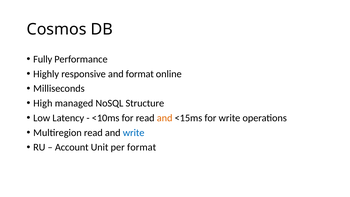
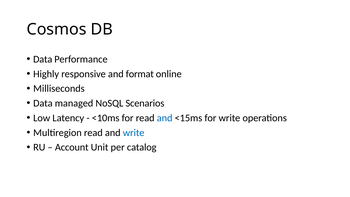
Fully at (43, 59): Fully -> Data
High at (43, 103): High -> Data
Structure: Structure -> Scenarios
and at (165, 118) colour: orange -> blue
per format: format -> catalog
